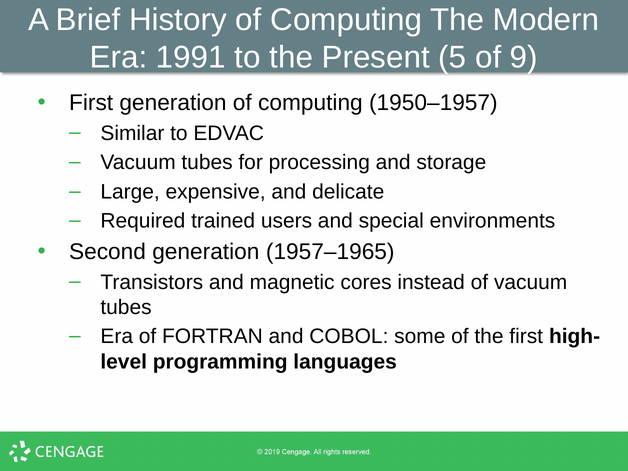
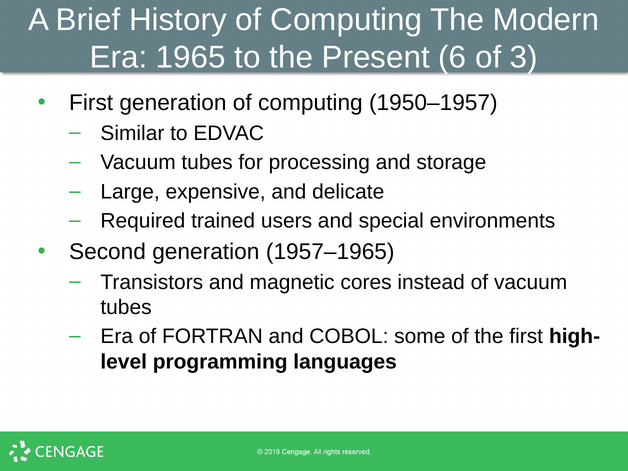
1991: 1991 -> 1965
5: 5 -> 6
9: 9 -> 3
